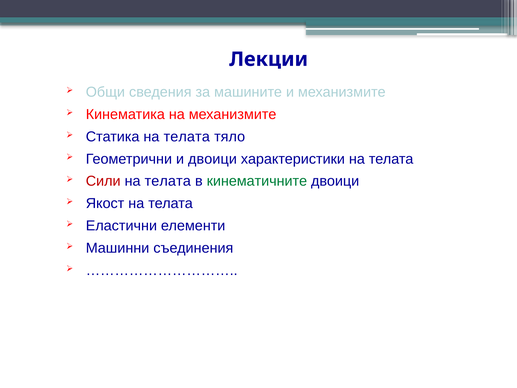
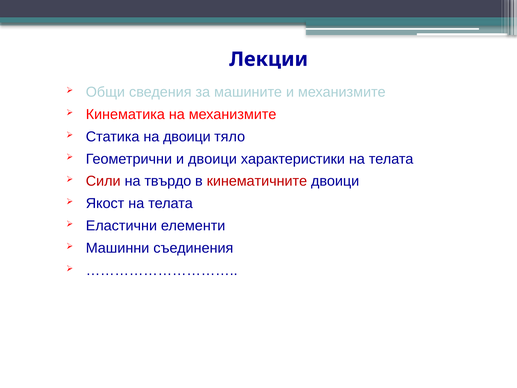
Статика на телата: телата -> двоици
телата at (168, 181): телата -> твърдо
кинематичните colour: green -> red
